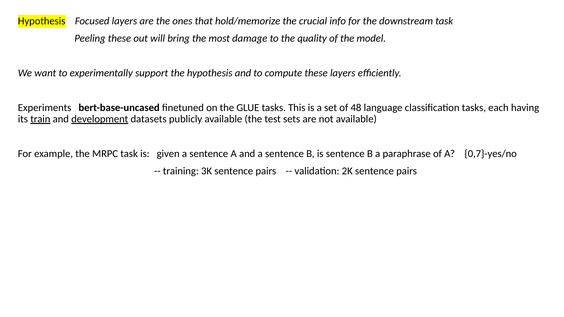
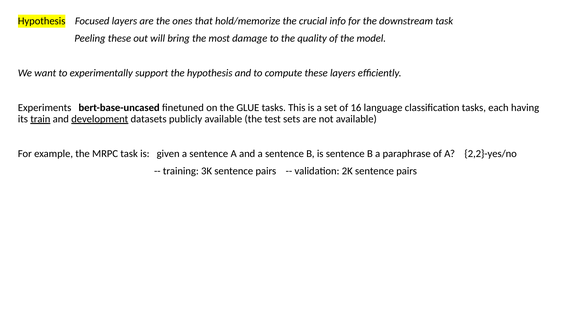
48: 48 -> 16
0,7}-yes/no: 0,7}-yes/no -> 2,2}-yes/no
